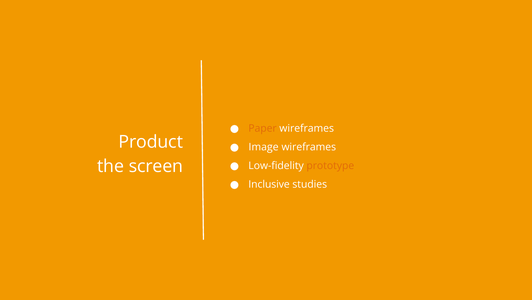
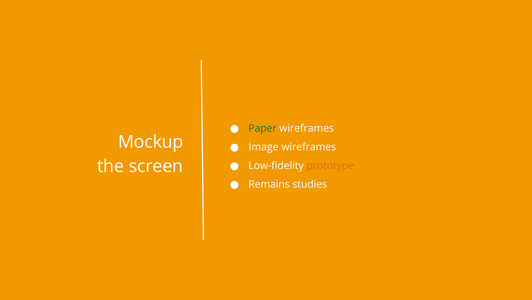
Paper colour: orange -> green
Product: Product -> Mockup
Inclusive: Inclusive -> Remains
